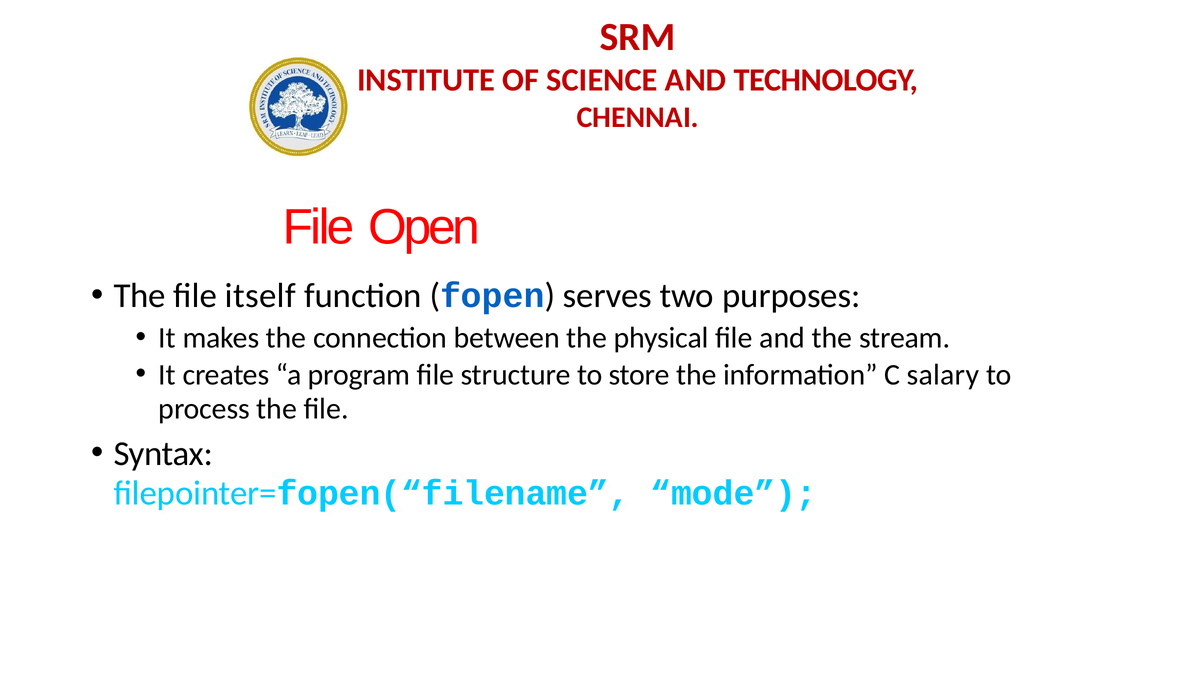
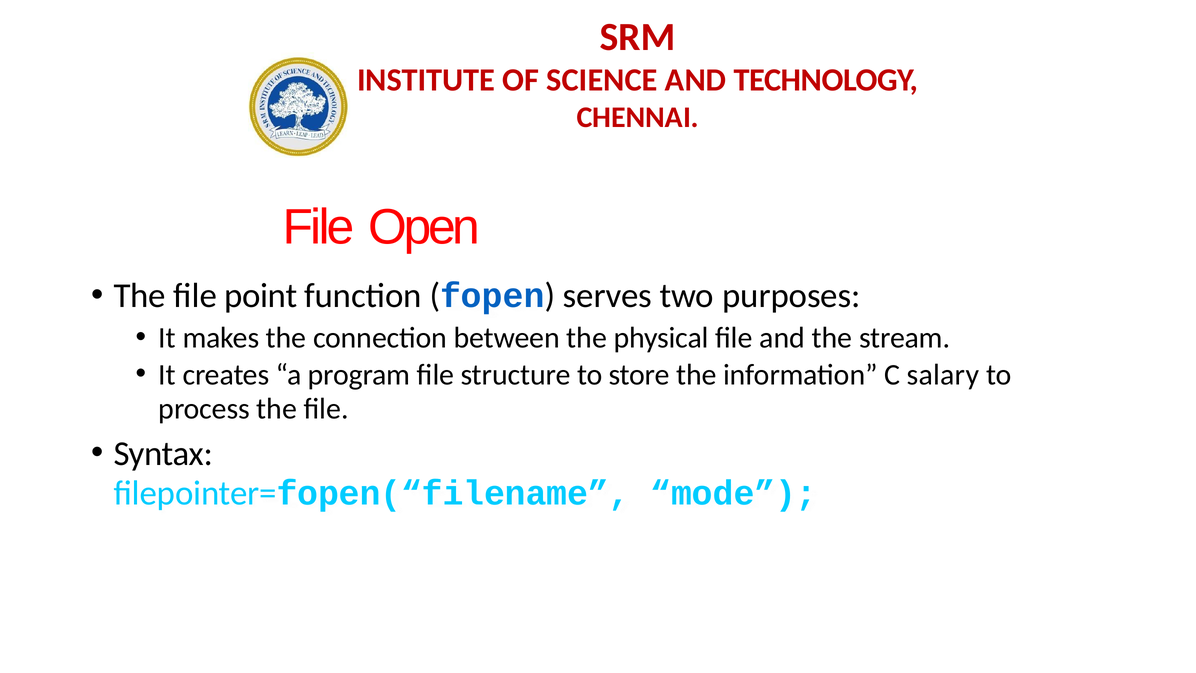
itself: itself -> point
